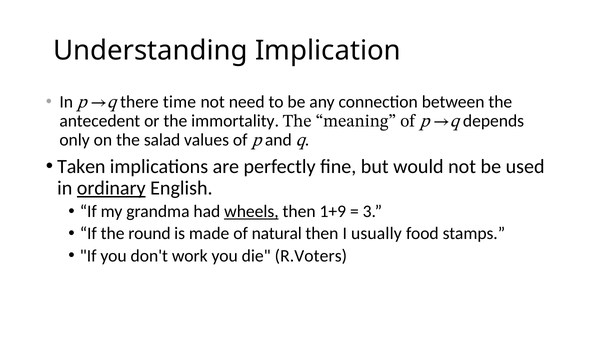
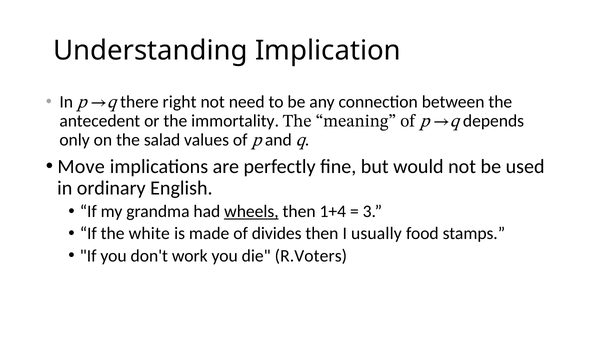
time: time -> right
Taken: Taken -> Move
ordinary underline: present -> none
1+9: 1+9 -> 1+4
round: round -> white
natural: natural -> divides
